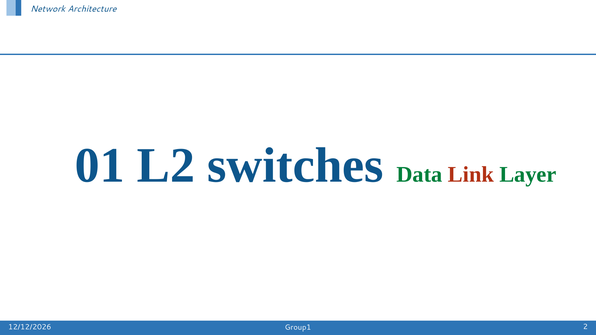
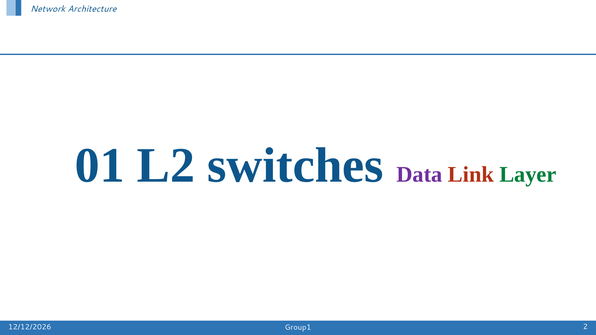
Data colour: green -> purple
